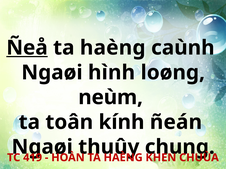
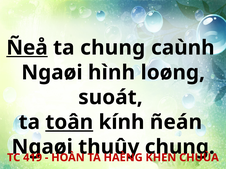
haèng at (113, 48): haèng -> chung
neùm: neùm -> suoát
toân underline: none -> present
